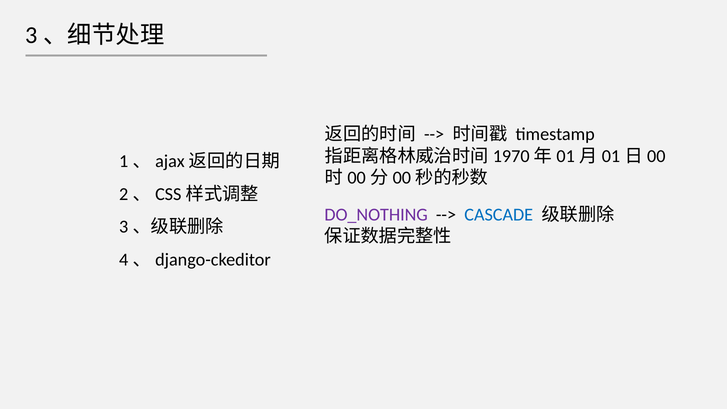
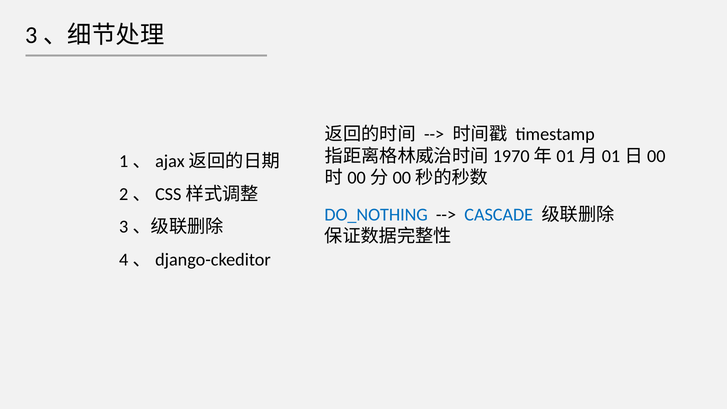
DO_NOTHING colour: purple -> blue
